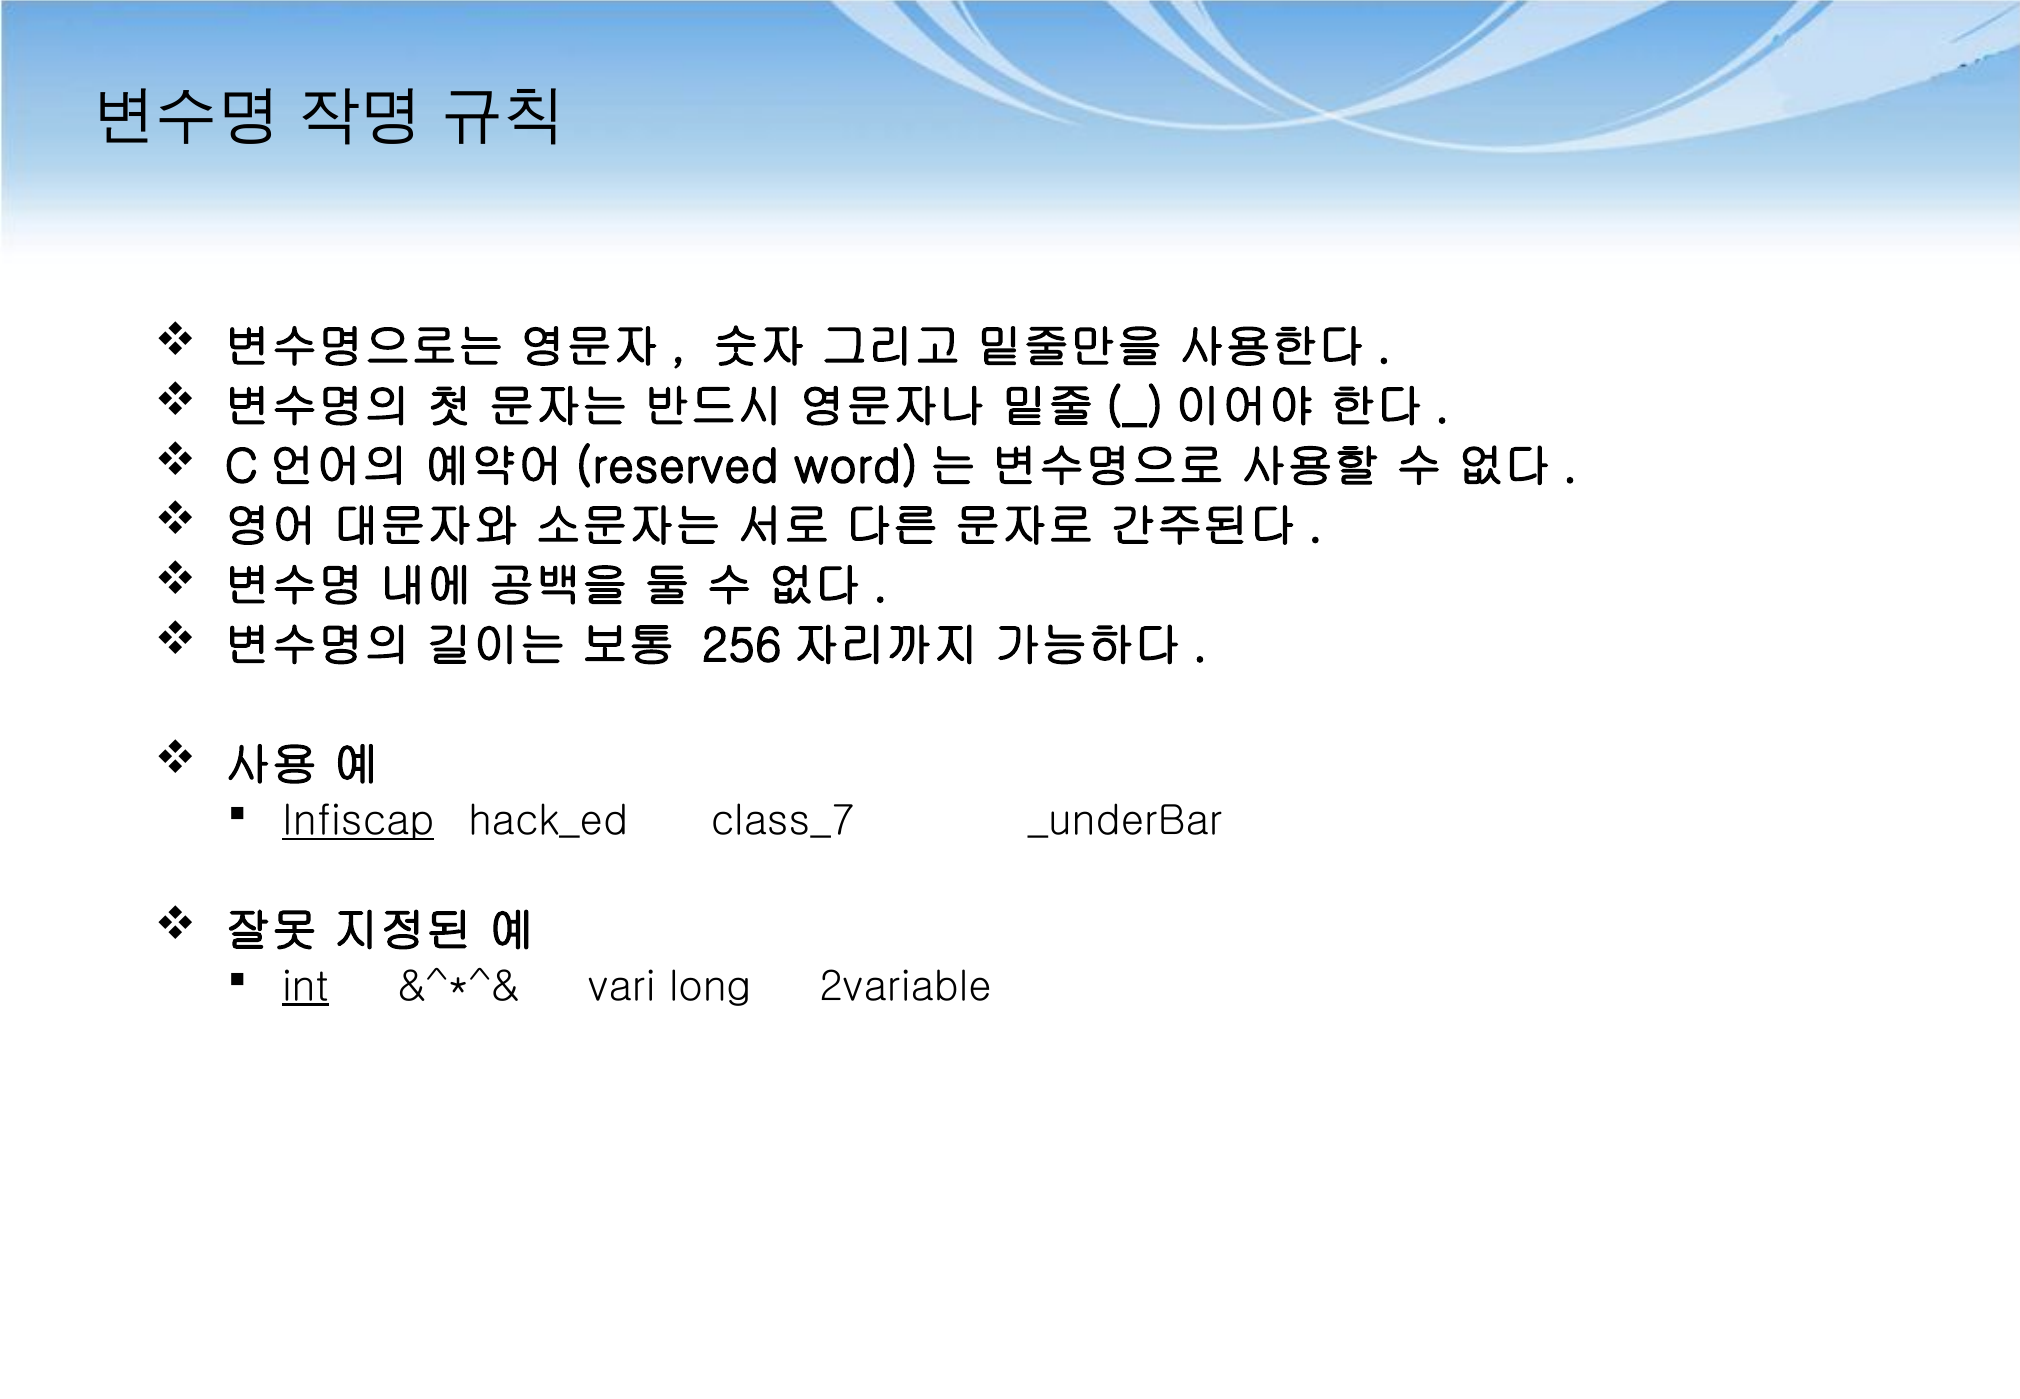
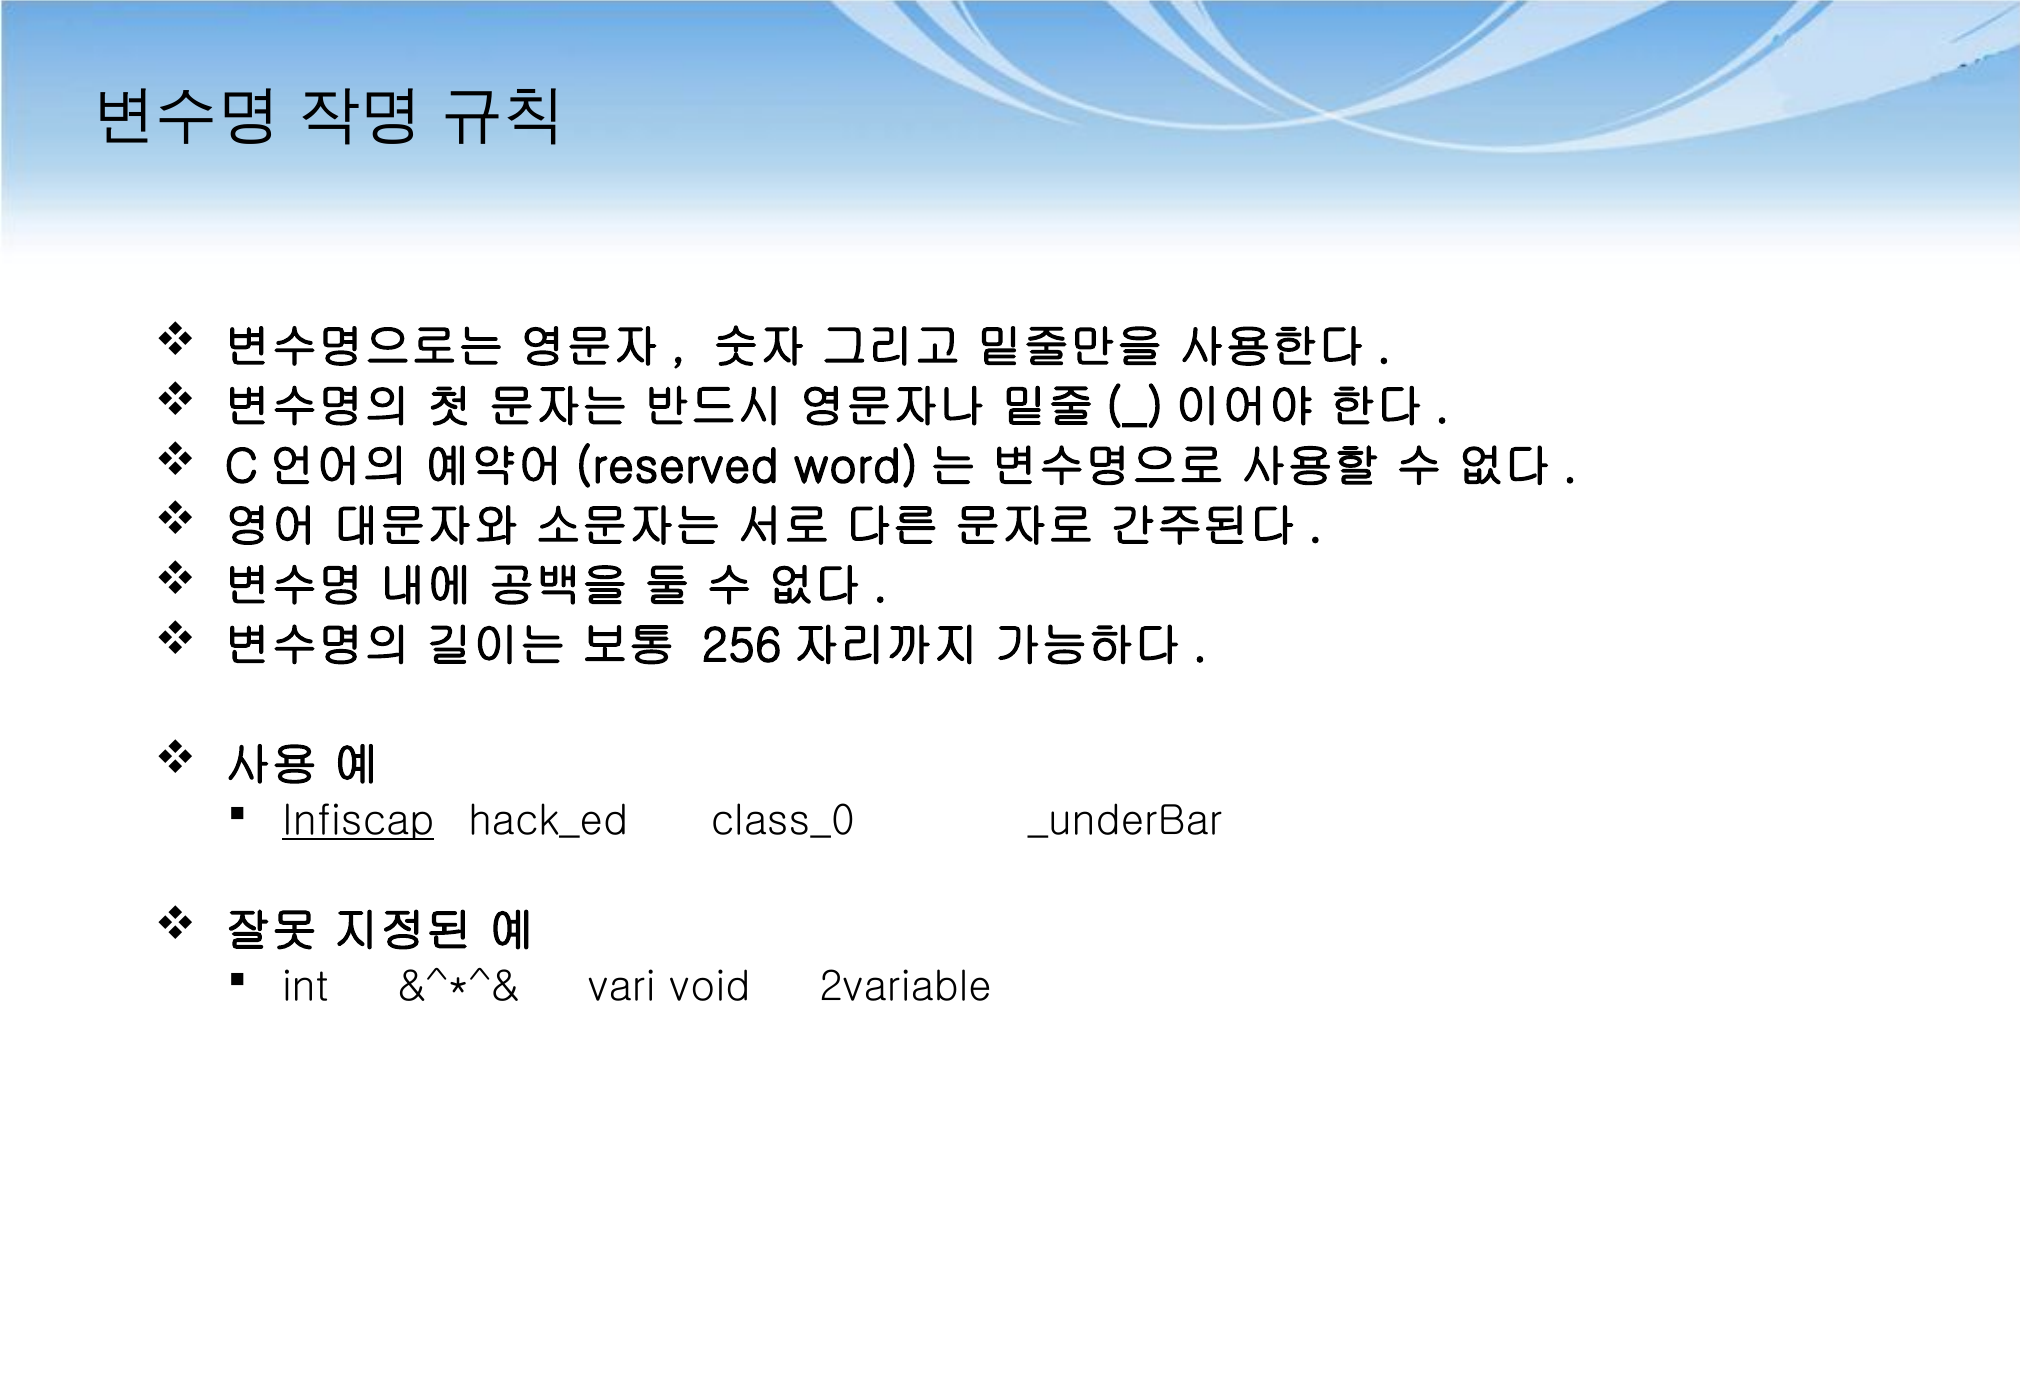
class_7: class_7 -> class_0
int underline: present -> none
long: long -> void
